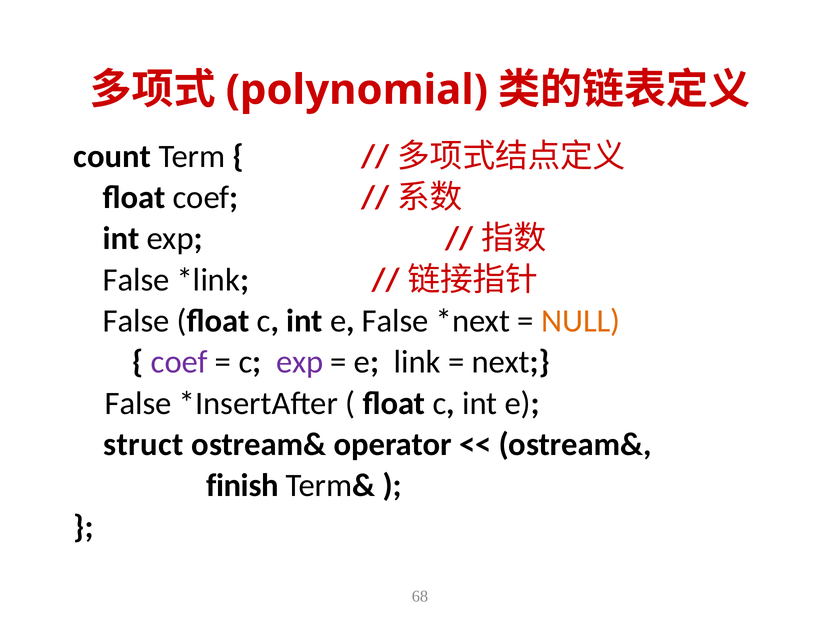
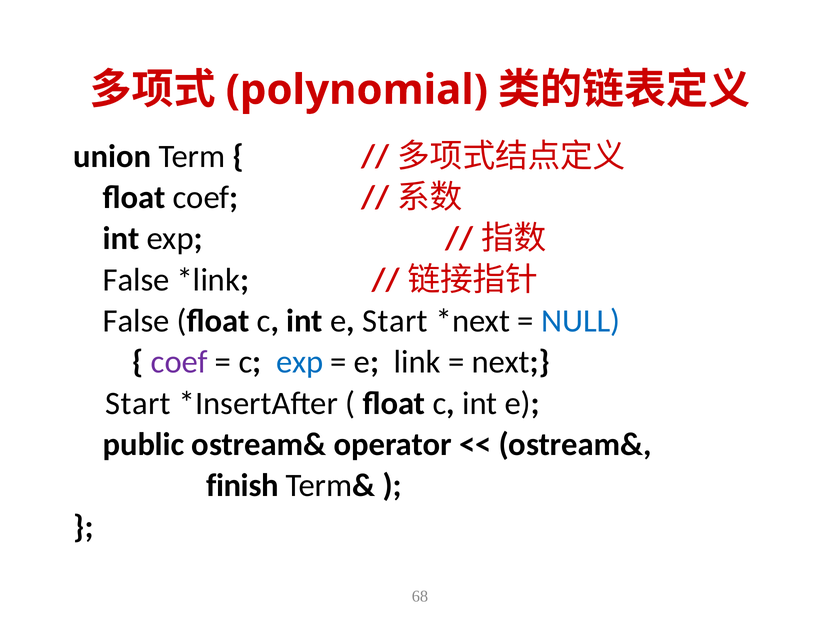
count: count -> union
e False: False -> Start
NULL colour: orange -> blue
exp at (300, 362) colour: purple -> blue
False at (138, 403): False -> Start
struct: struct -> public
